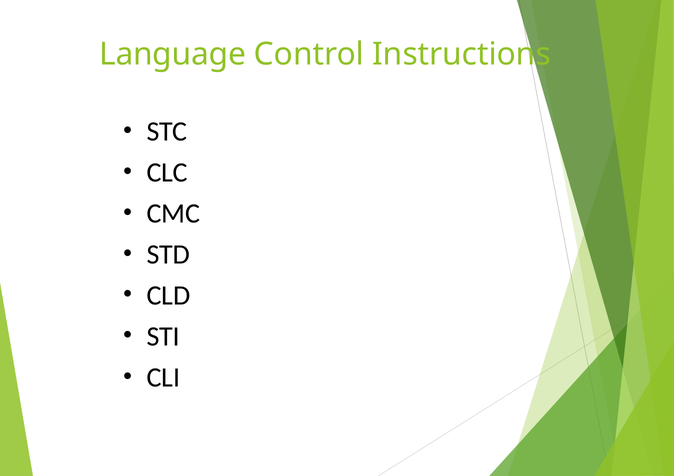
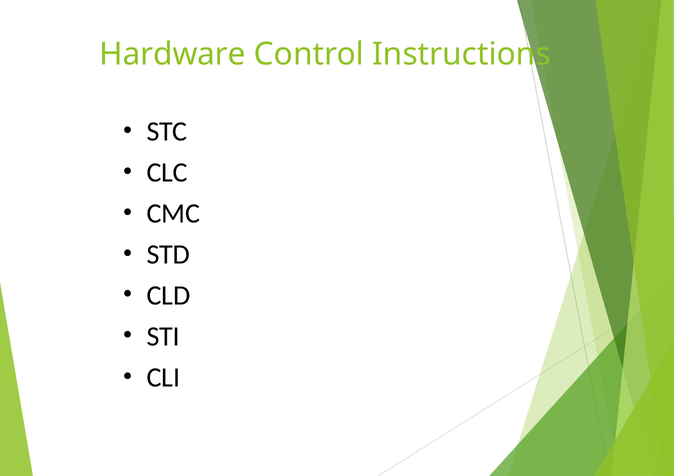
Language: Language -> Hardware
